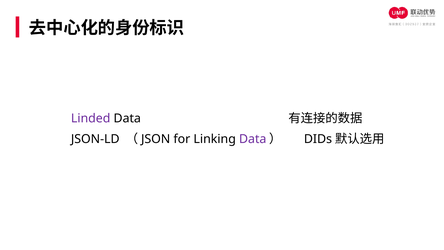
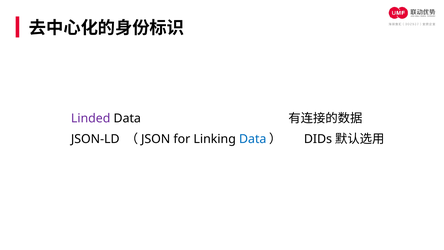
Data at (253, 139) colour: purple -> blue
